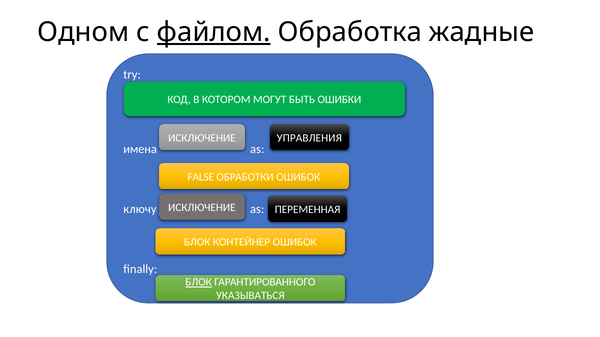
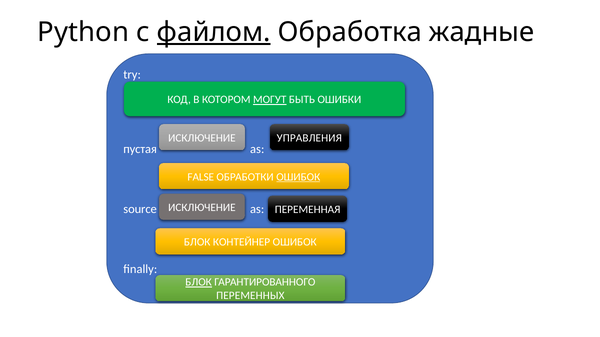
Одном: Одном -> Python
МОГУТ underline: none -> present
имена: имена -> пустая
ОШИБОК at (298, 177) underline: none -> present
ключу: ключу -> source
УКАЗЫВАТЬСЯ: УКАЗЫВАТЬСЯ -> ПЕРЕМЕННЫХ
